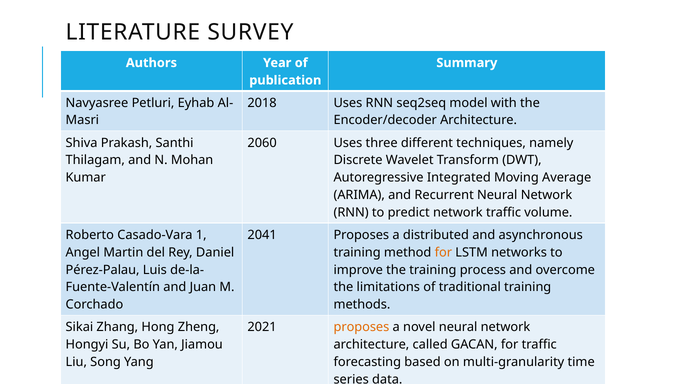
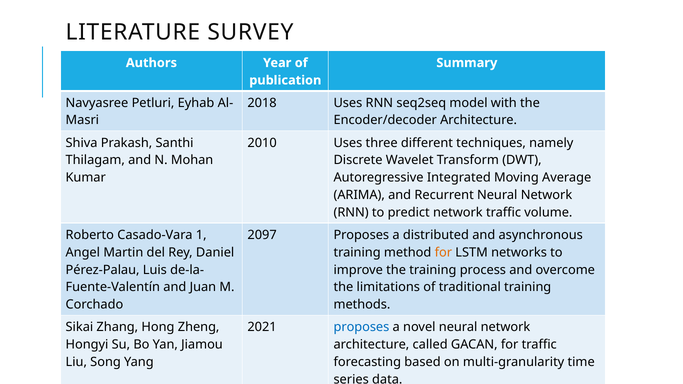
2060: 2060 -> 2010
2041: 2041 -> 2097
proposes at (361, 327) colour: orange -> blue
